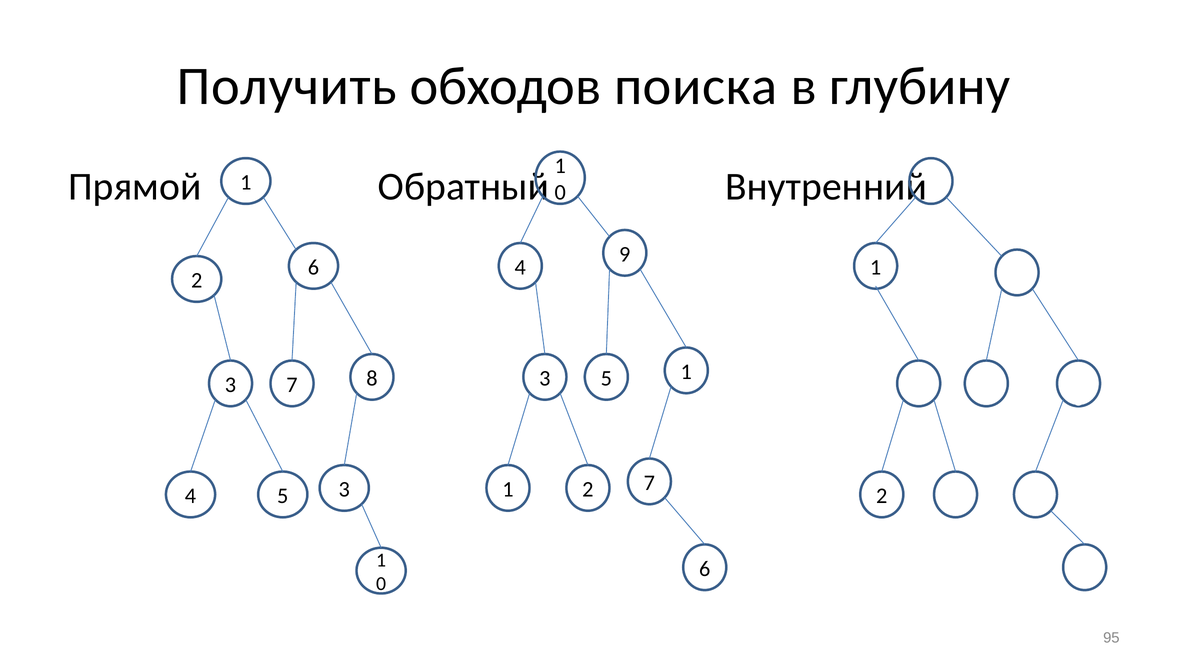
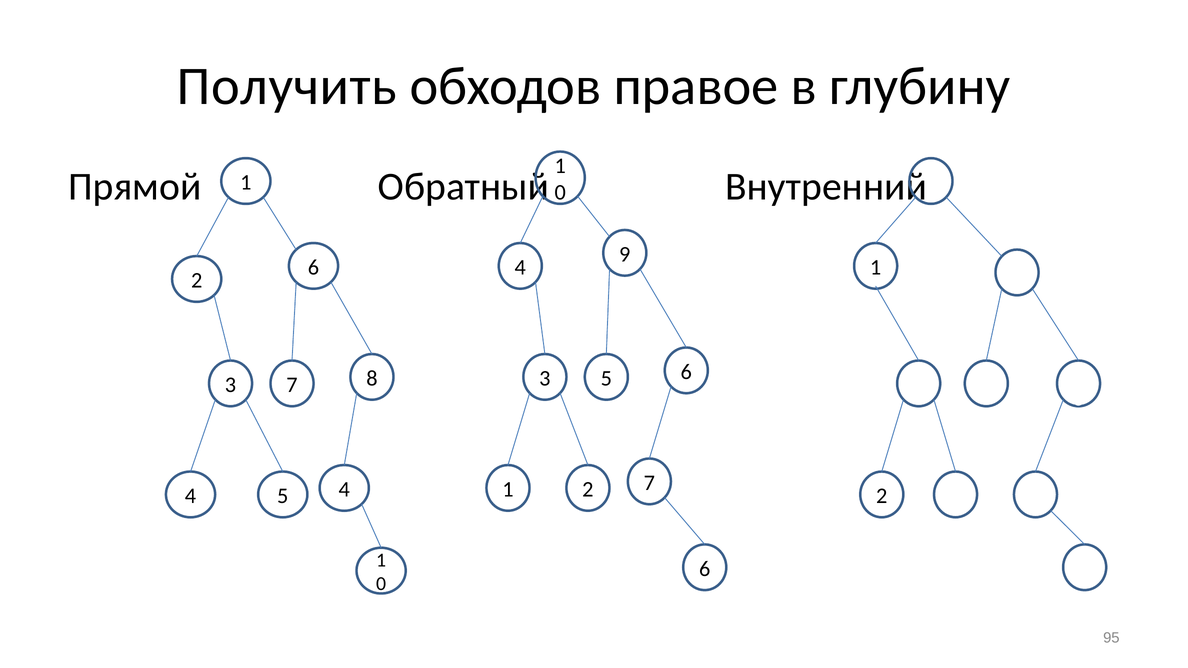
поиска: поиска -> правое
5 1: 1 -> 6
3 at (344, 490): 3 -> 4
